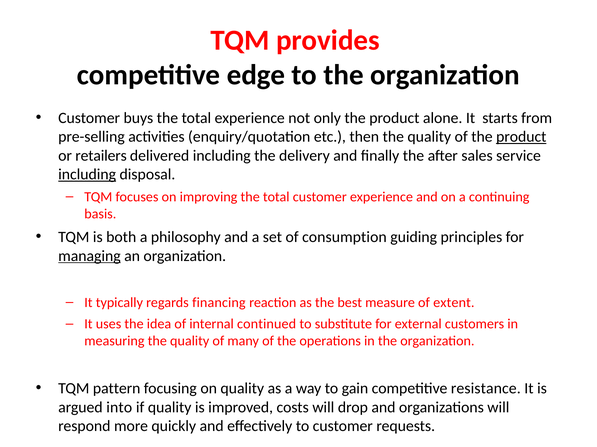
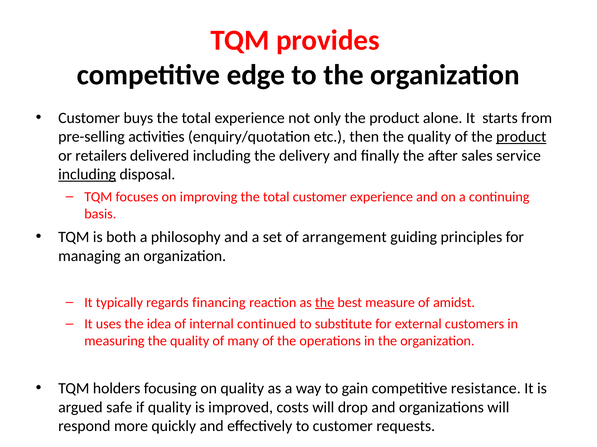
consumption: consumption -> arrangement
managing underline: present -> none
the at (325, 303) underline: none -> present
extent: extent -> amidst
pattern: pattern -> holders
into: into -> safe
